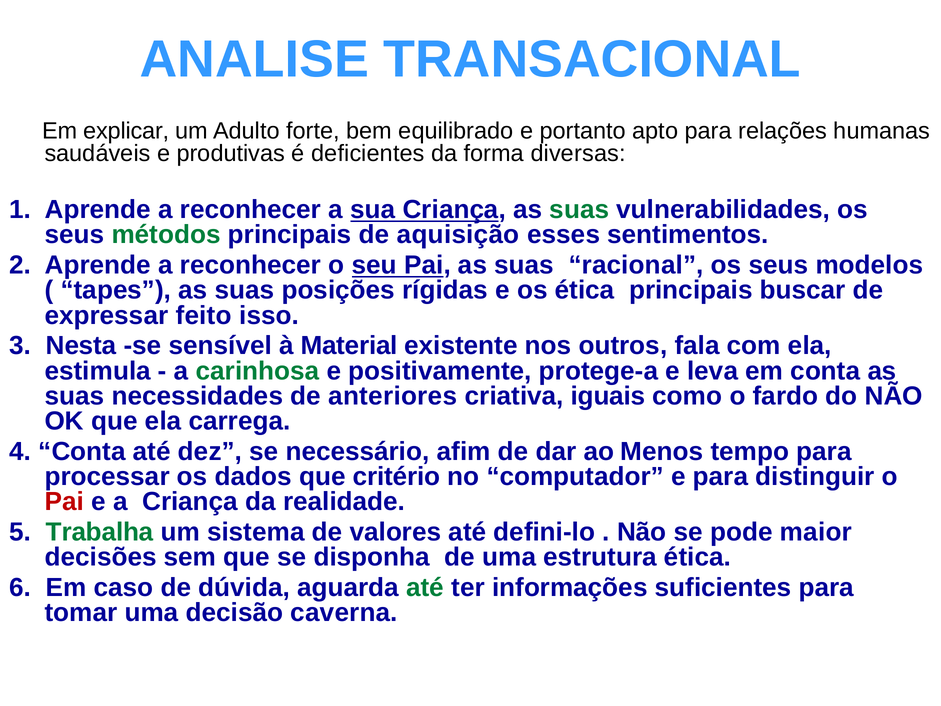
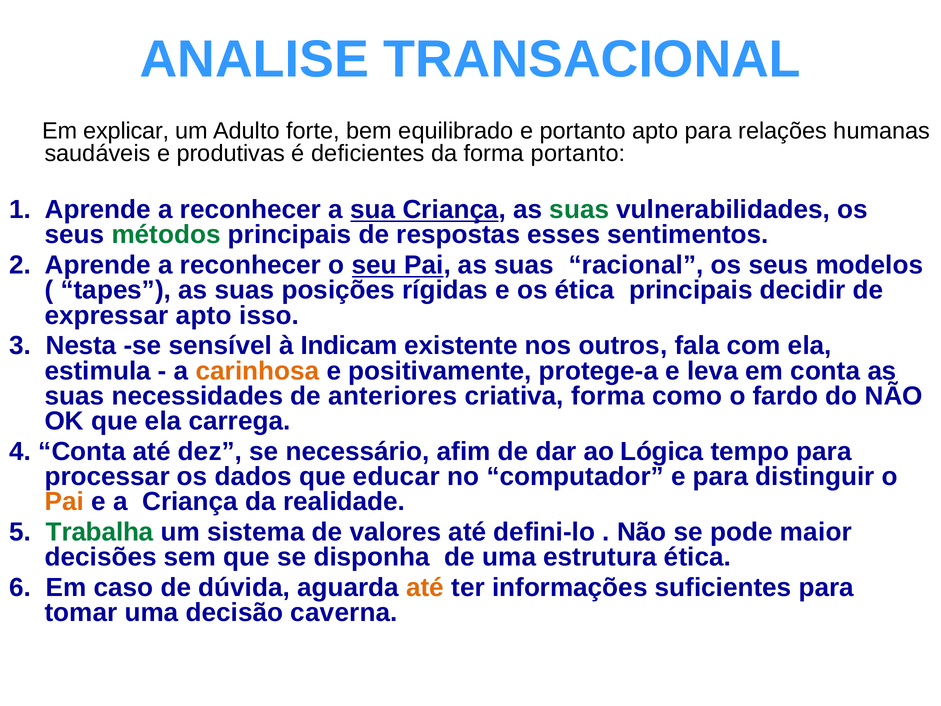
forma diversas: diversas -> portanto
aquisição: aquisição -> respostas
buscar: buscar -> decidir
expressar feito: feito -> apto
Material: Material -> Indicam
carinhosa colour: green -> orange
criativa iguais: iguais -> forma
Menos: Menos -> Lógica
critério: critério -> educar
Pai at (64, 502) colour: red -> orange
até at (425, 587) colour: green -> orange
